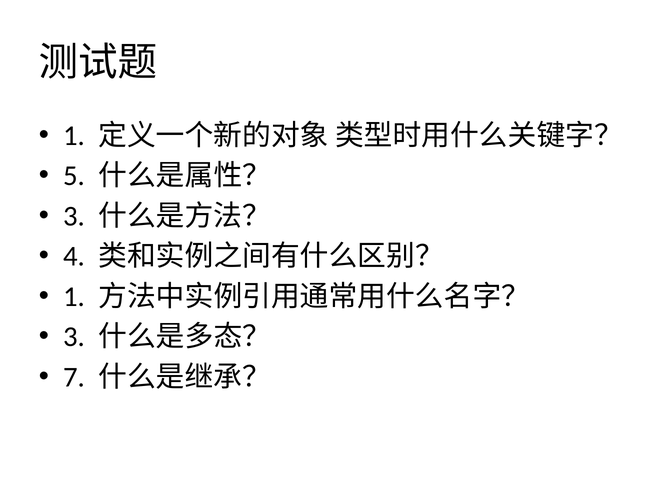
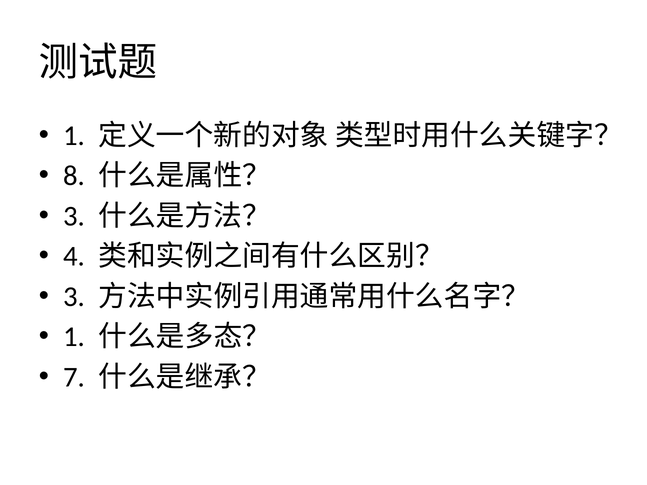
5: 5 -> 8
1 at (74, 297): 1 -> 3
3 at (74, 337): 3 -> 1
